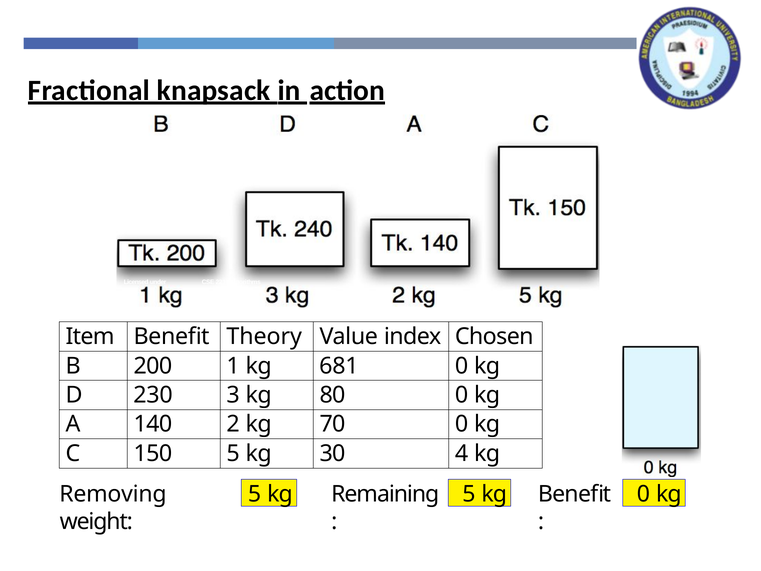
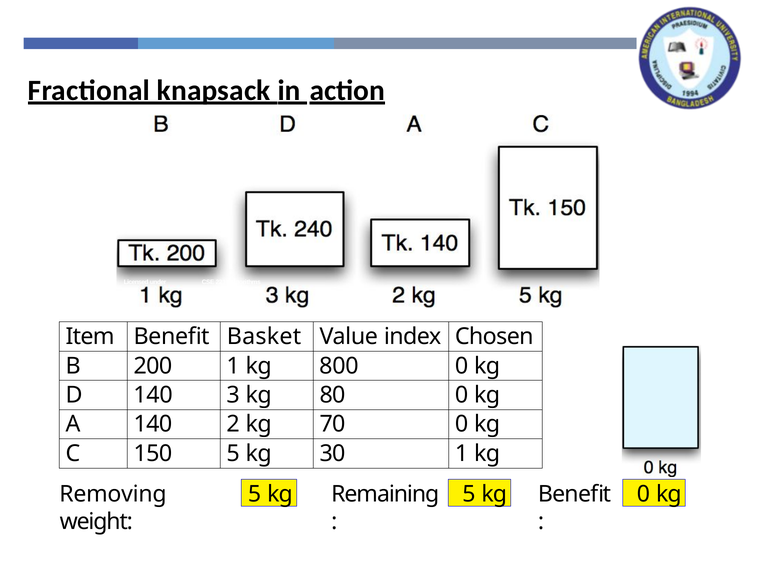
Theory: Theory -> Basket
681: 681 -> 800
D 230: 230 -> 140
30 4: 4 -> 1
